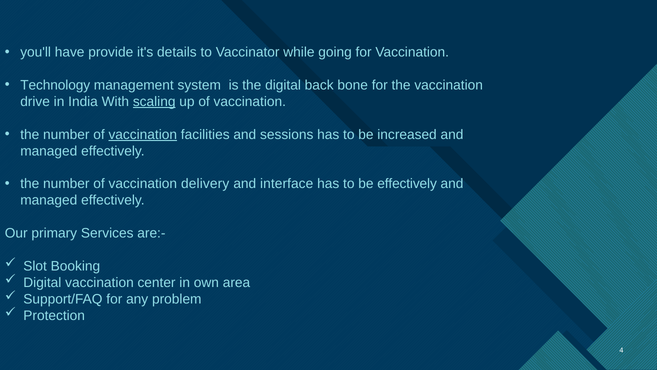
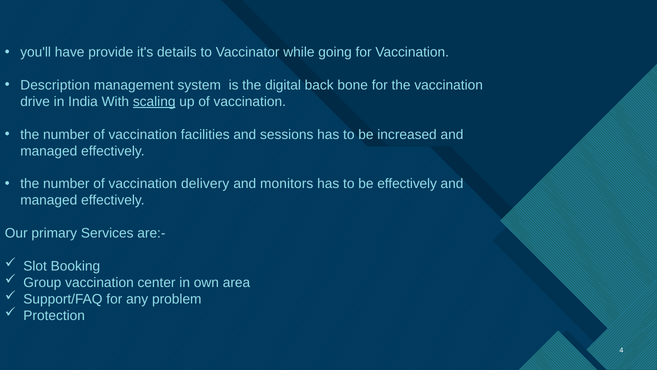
Technology: Technology -> Description
vaccination at (143, 134) underline: present -> none
interface: interface -> monitors
Digital at (42, 282): Digital -> Group
